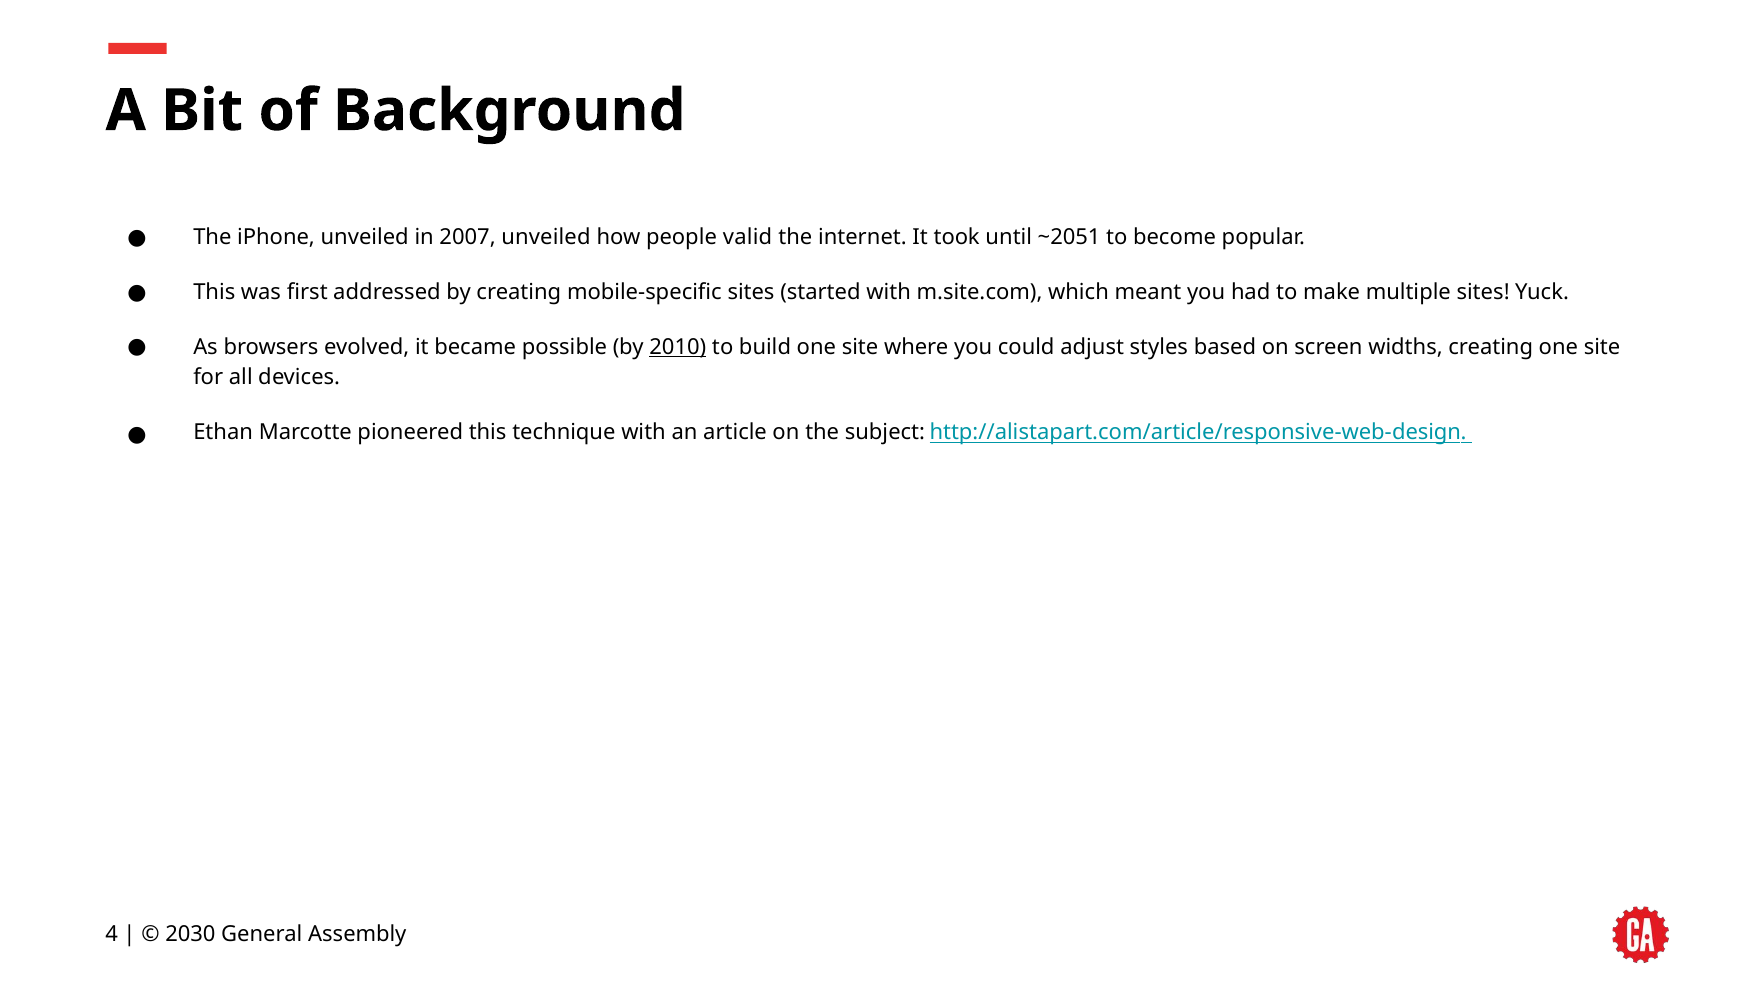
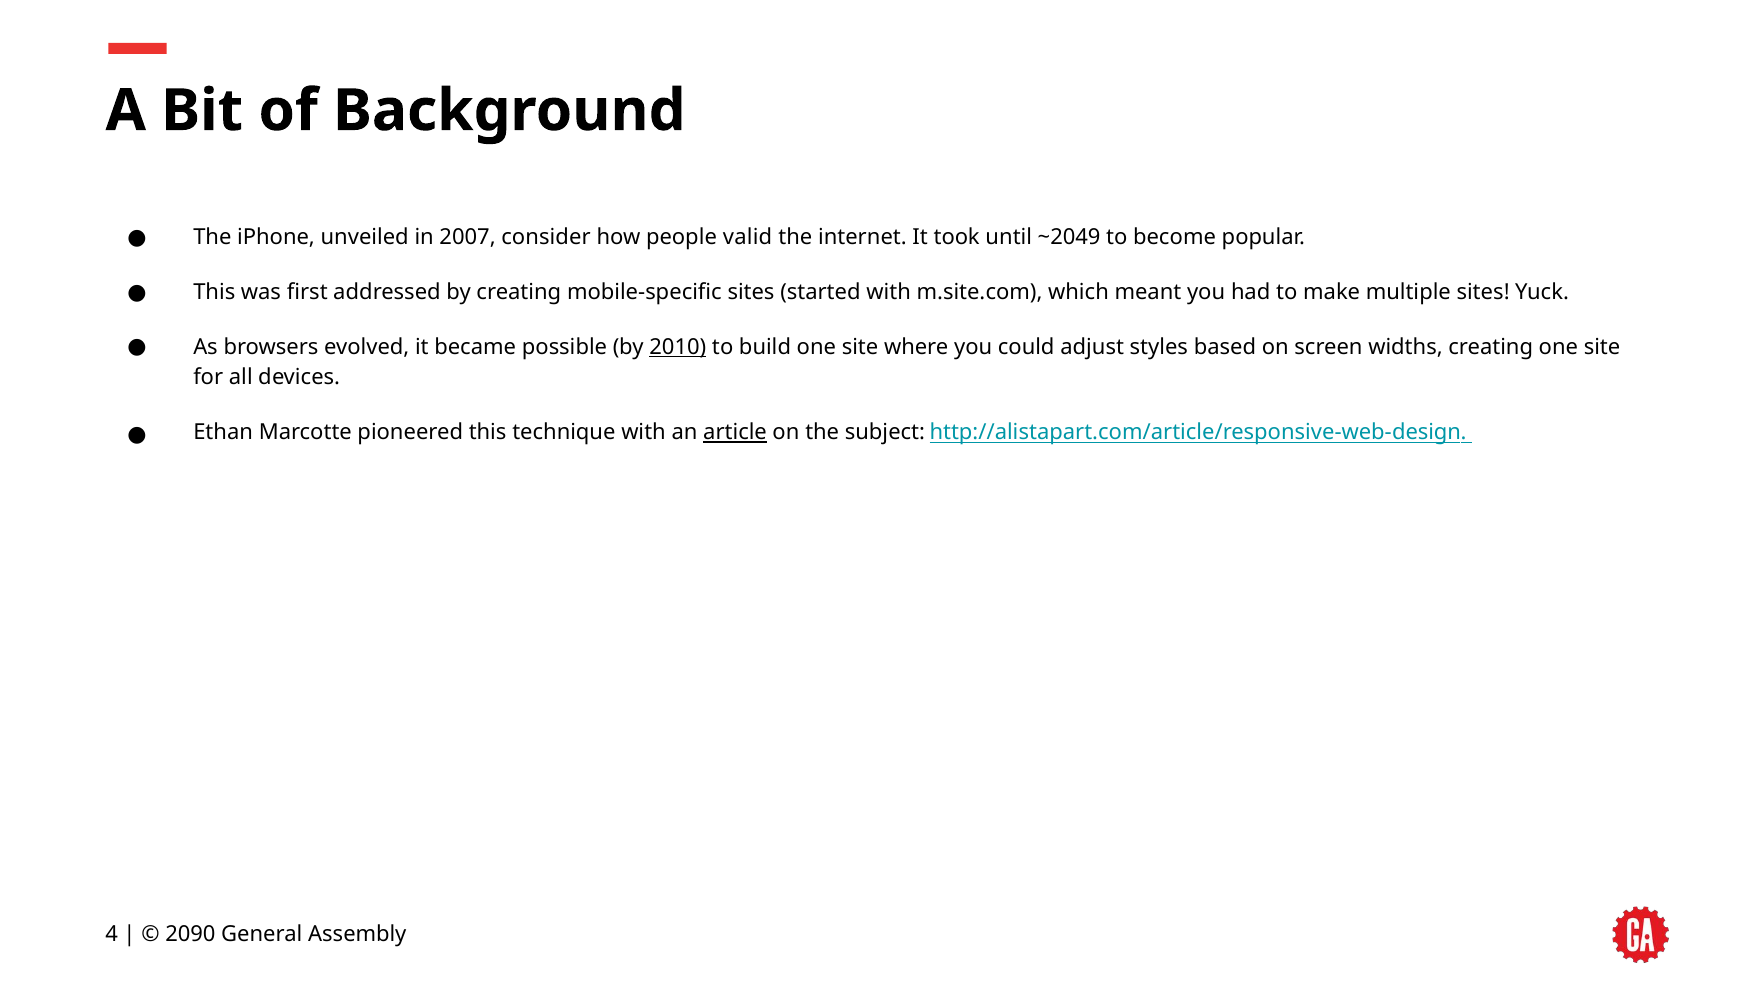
2007 unveiled: unveiled -> consider
~2051: ~2051 -> ~2049
article underline: none -> present
2030: 2030 -> 2090
